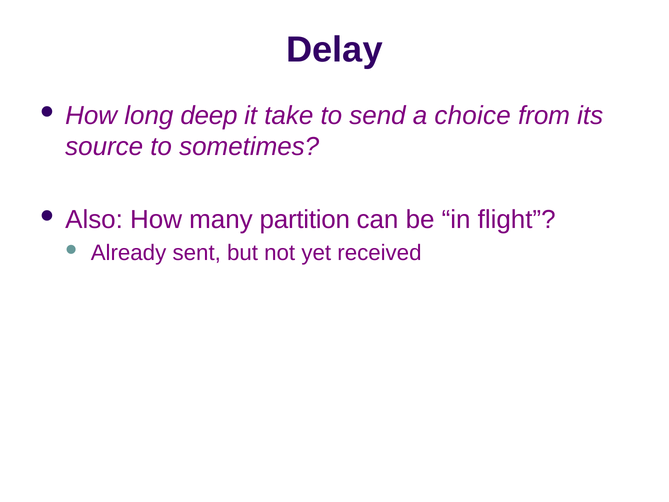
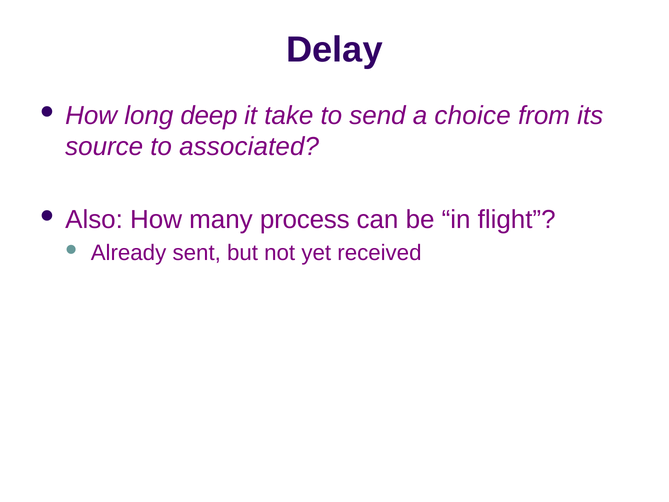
sometimes: sometimes -> associated
partition: partition -> process
